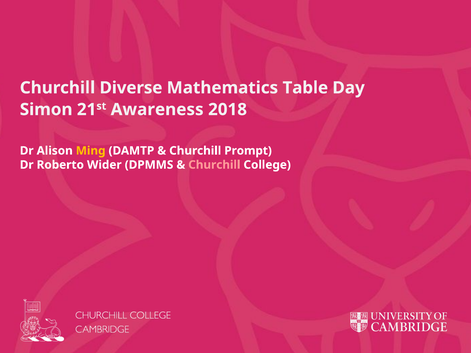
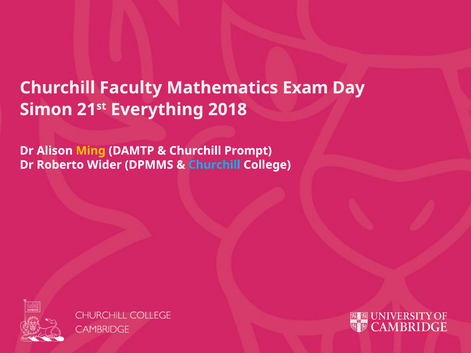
Diverse: Diverse -> Faculty
Table: Table -> Exam
Awareness: Awareness -> Everything
Churchill at (214, 165) colour: pink -> light blue
